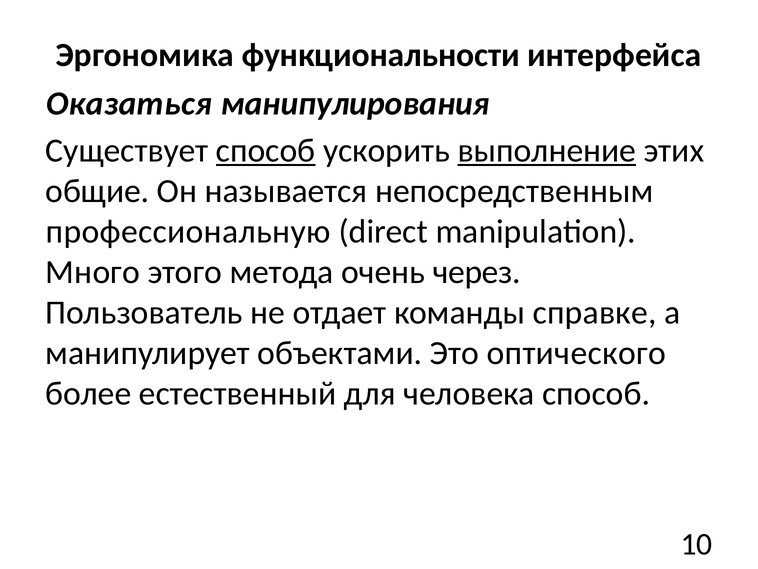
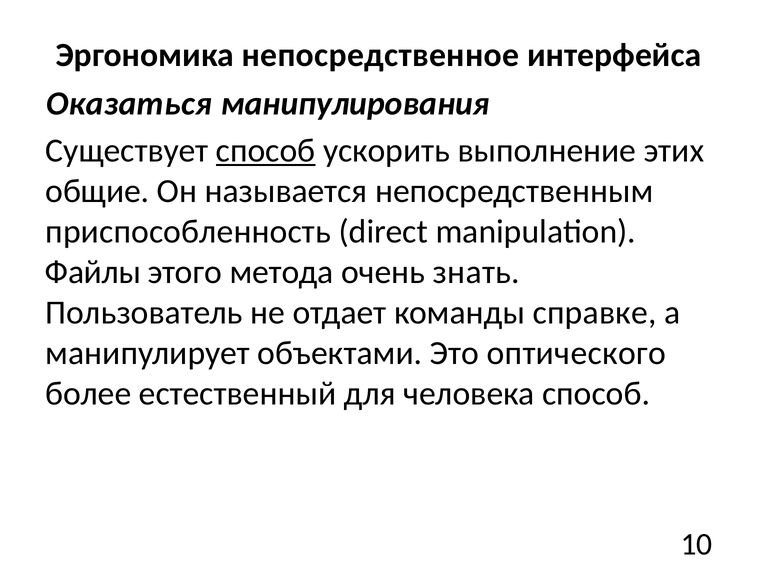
функциональности: функциональности -> непосредственное
выполнение underline: present -> none
профессиональную: профессиональную -> приспособленность
Много: Много -> Файлы
через: через -> знать
